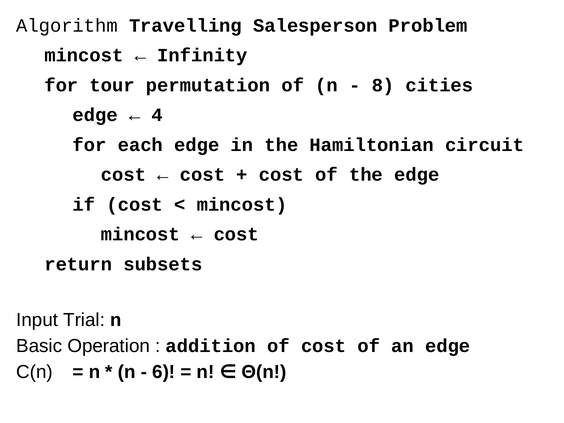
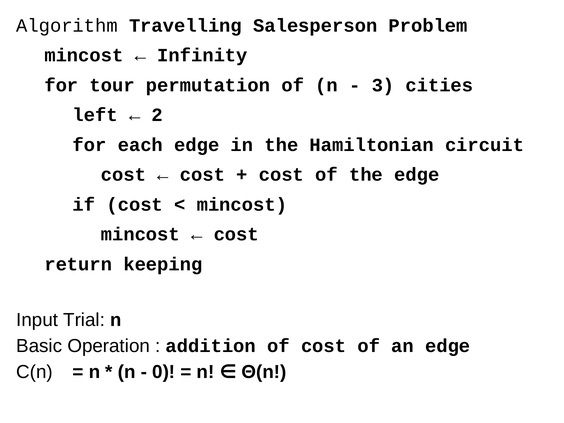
8: 8 -> 3
edge at (95, 115): edge -> left
4: 4 -> 2
subsets: subsets -> keeping
6: 6 -> 0
